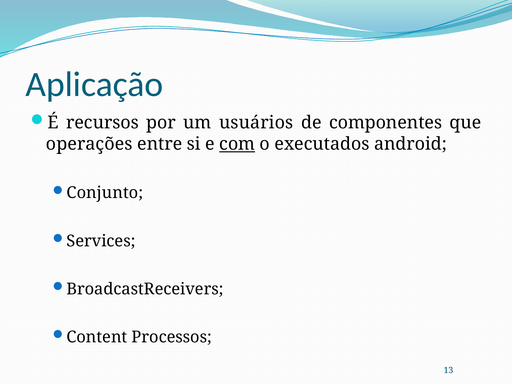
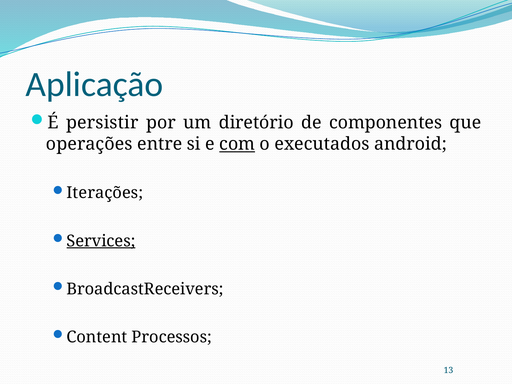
recursos: recursos -> persistir
usuários: usuários -> diretório
Conjunto: Conjunto -> Iterações
Services underline: none -> present
